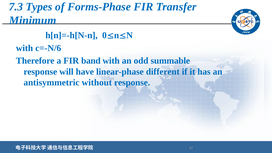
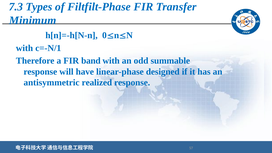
Forms-Phase: Forms-Phase -> Filtfilt-Phase
c=-N/6: c=-N/6 -> c=-N/1
different: different -> designed
without: without -> realized
